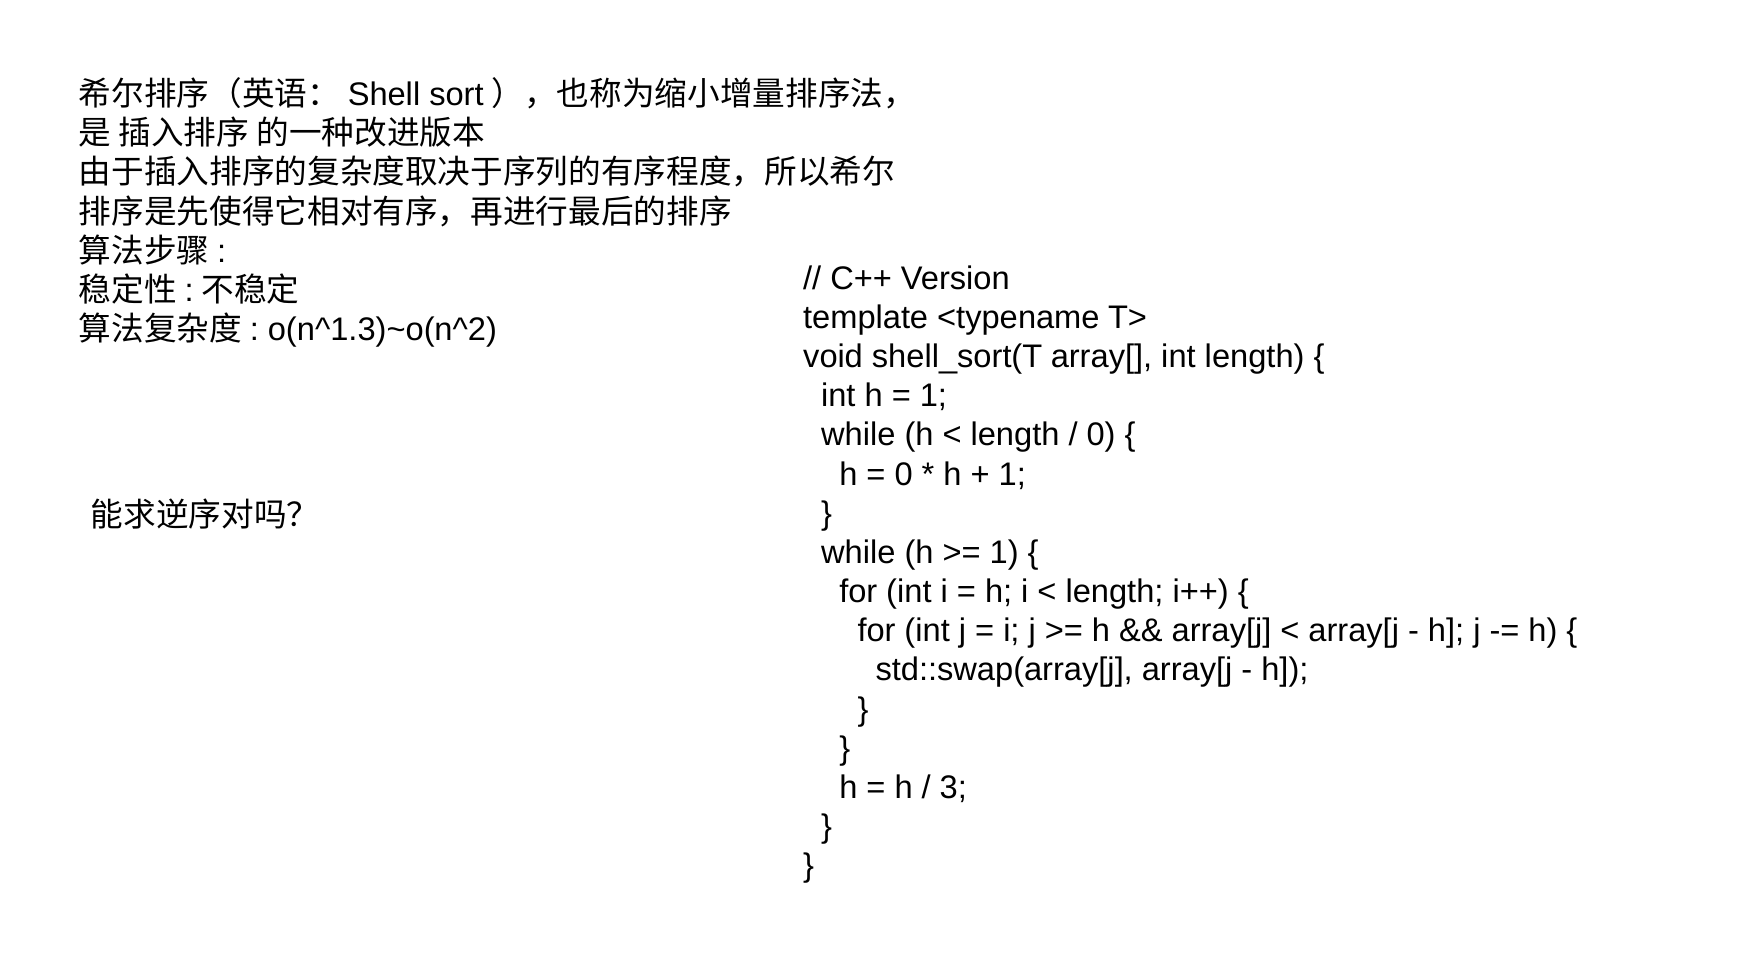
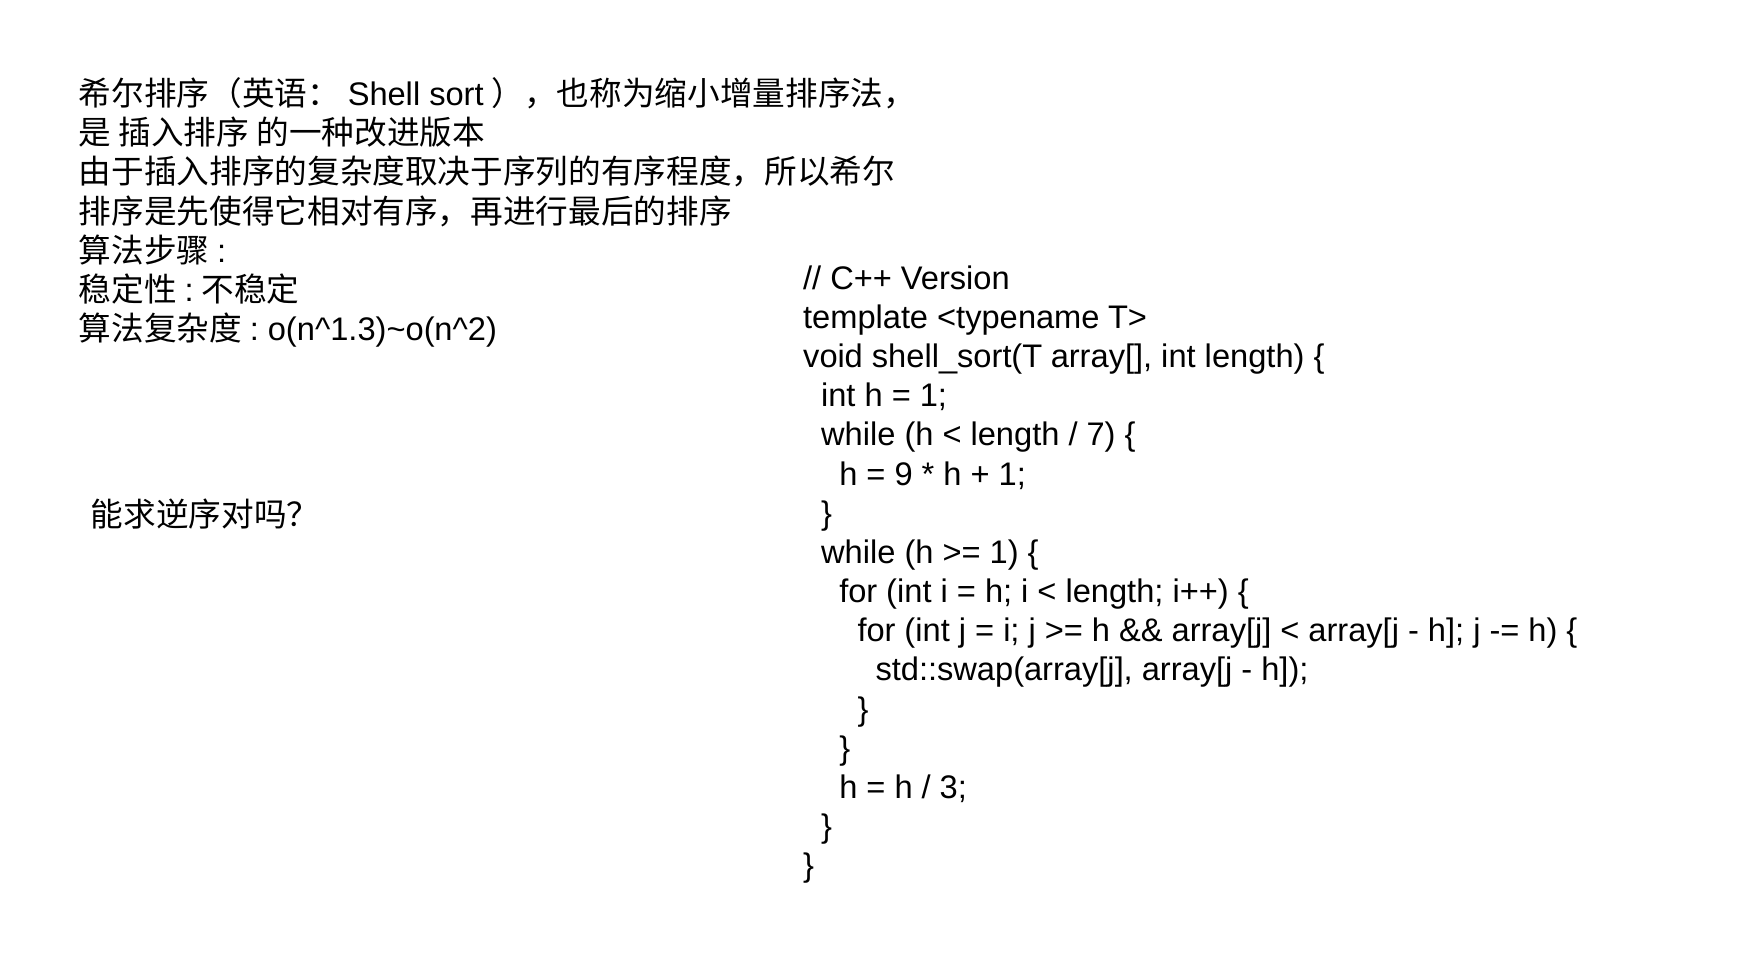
0 at (1101, 435): 0 -> 7
0 at (904, 474): 0 -> 9
